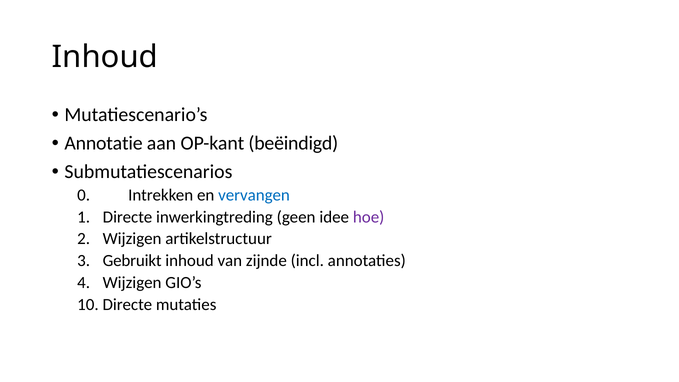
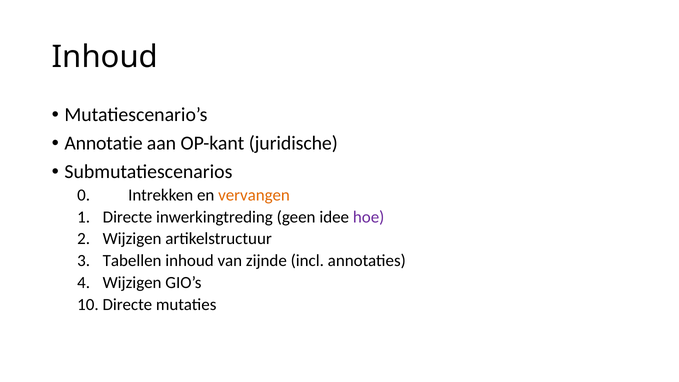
beëindigd: beëindigd -> juridische
vervangen colour: blue -> orange
Gebruikt: Gebruikt -> Tabellen
